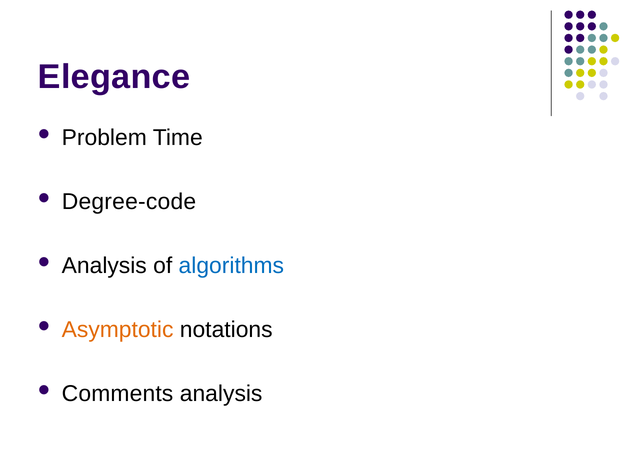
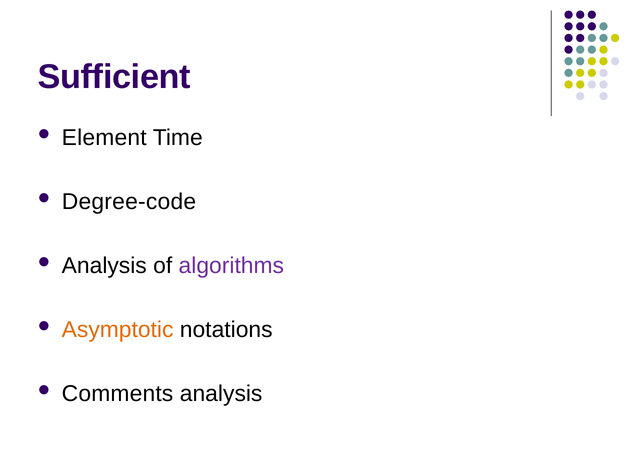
Elegance: Elegance -> Sufficient
Problem: Problem -> Element
algorithms colour: blue -> purple
